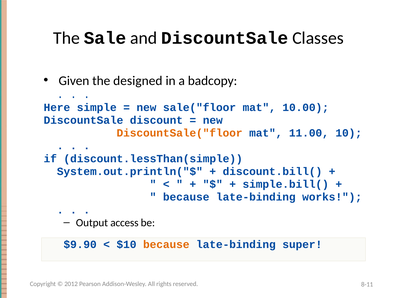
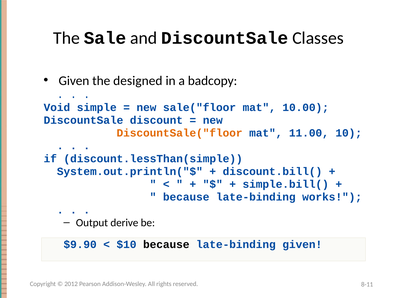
Here: Here -> Void
access: access -> derive
because at (166, 244) colour: orange -> black
late-binding super: super -> given
